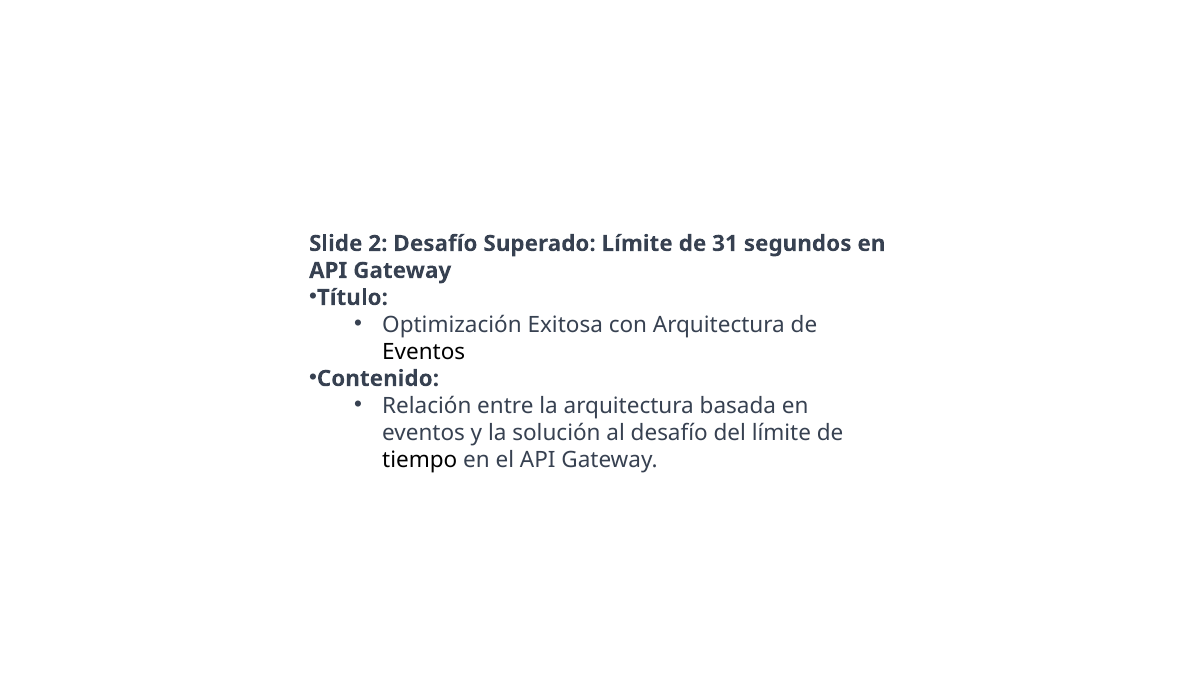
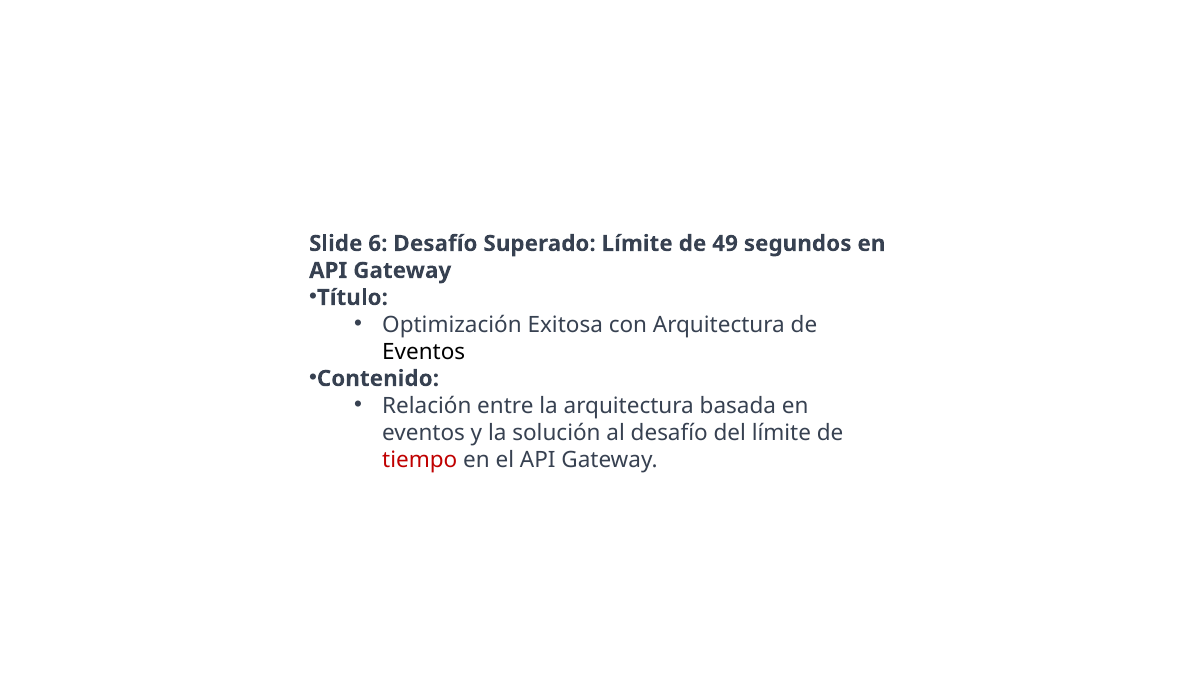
2: 2 -> 6
31: 31 -> 49
tiempo colour: black -> red
